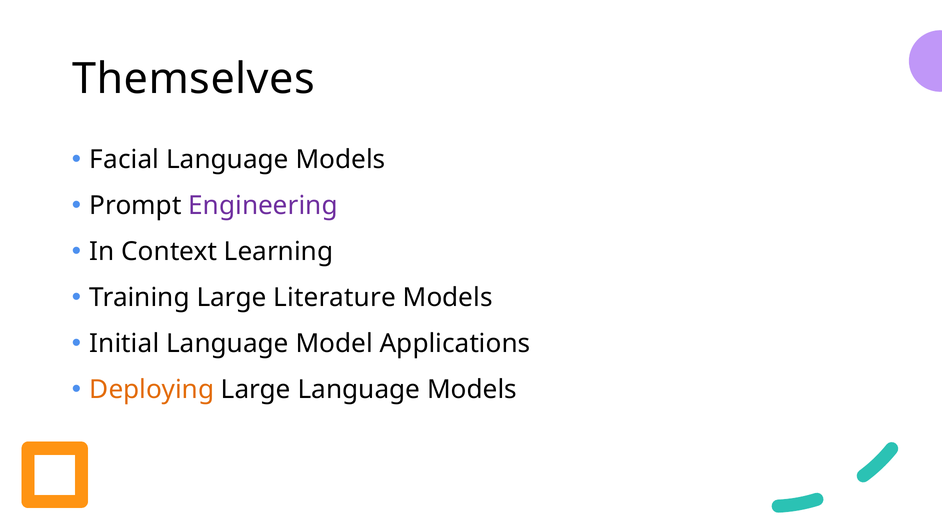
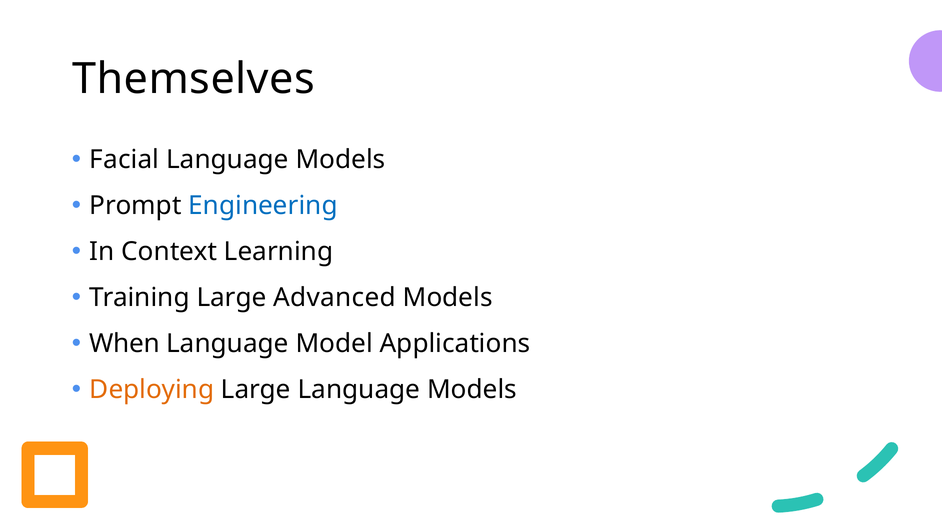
Engineering colour: purple -> blue
Literature: Literature -> Advanced
Initial: Initial -> When
